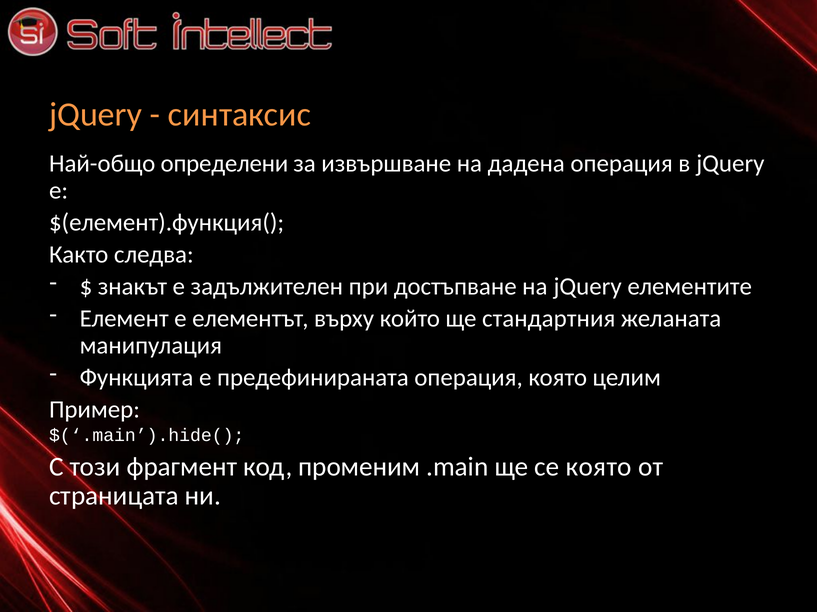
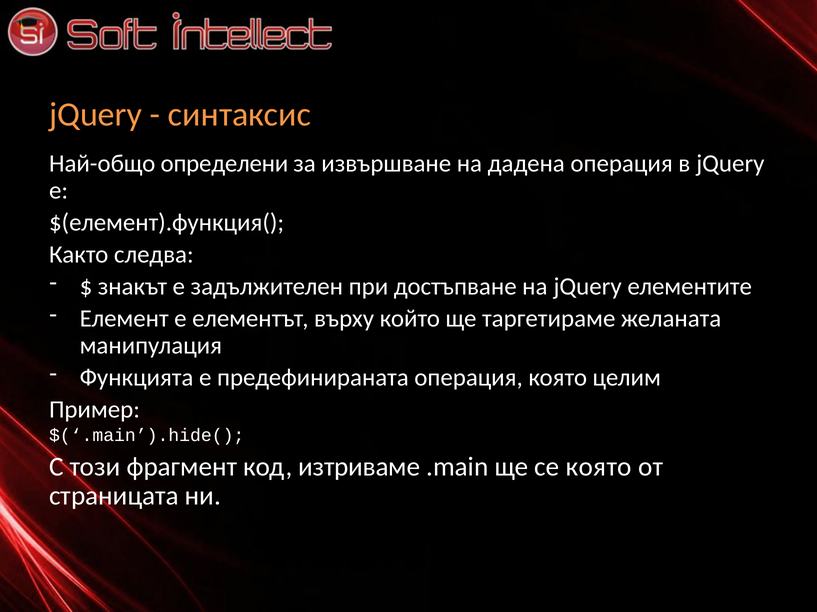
стандартния: стандартния -> таргетираме
променим: променим -> изтриваме
